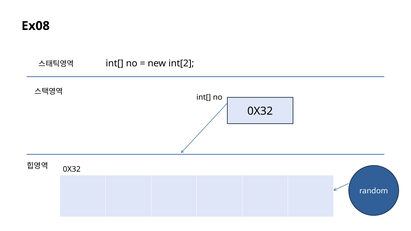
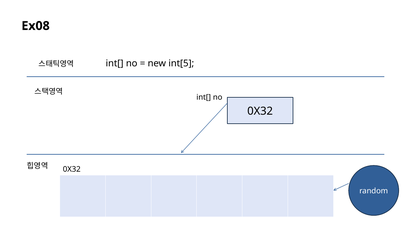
int[2: int[2 -> int[5
